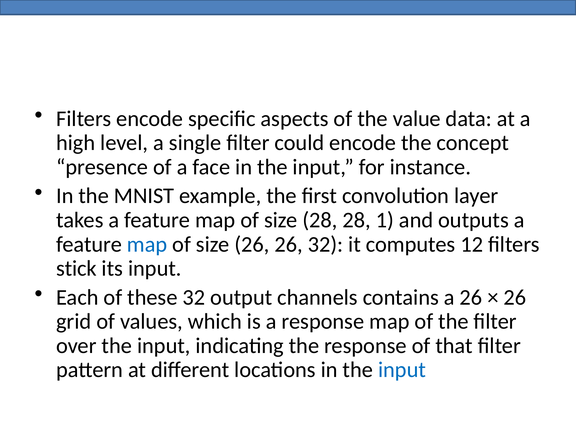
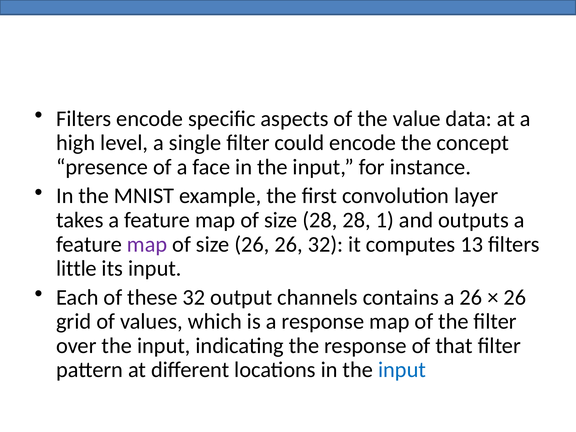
map at (147, 244) colour: blue -> purple
12: 12 -> 13
stick: stick -> little
